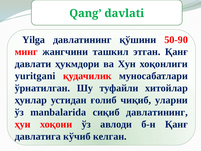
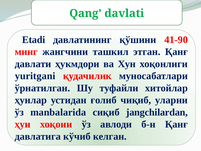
Yilga: Yilga -> Etadi
50-90: 50-90 -> 41-90
сиқиб давлатининг: давлатининг -> jangchilardan
